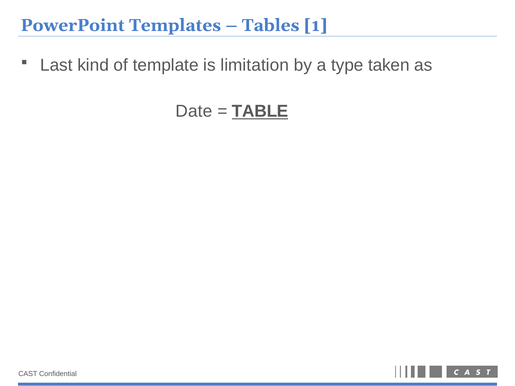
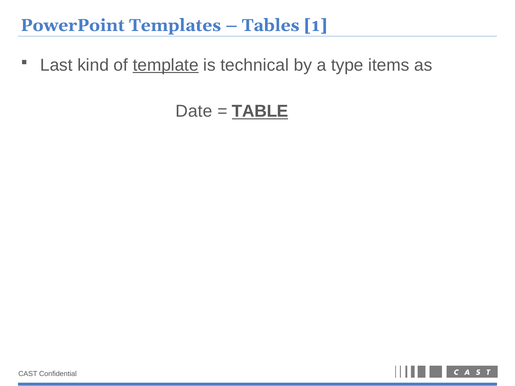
template underline: none -> present
limitation: limitation -> technical
taken: taken -> items
